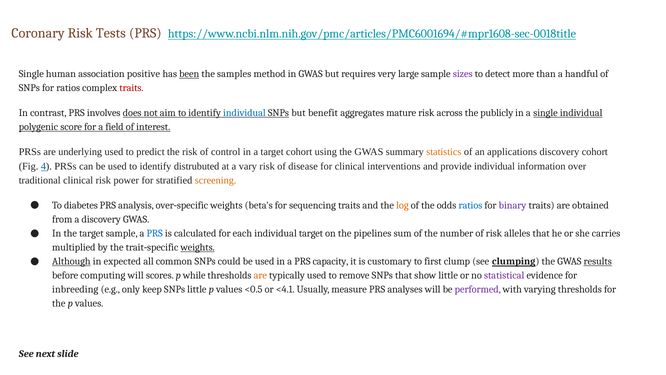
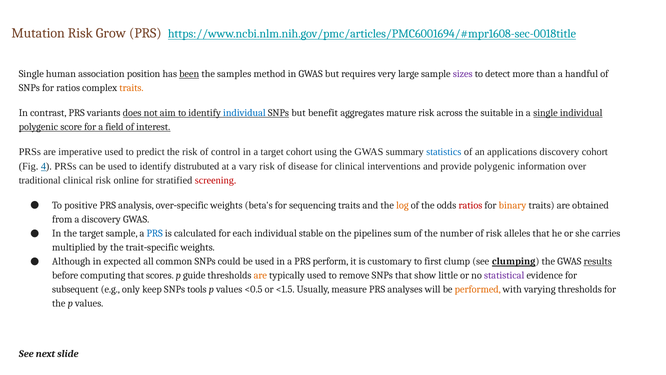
Coronary: Coronary -> Mutation
Tests: Tests -> Grow
positive: positive -> position
traits at (131, 88) colour: red -> orange
involves: involves -> variants
publicly: publicly -> suitable
underlying: underlying -> imperative
statistics colour: orange -> blue
provide individual: individual -> polygenic
power: power -> online
screening colour: orange -> red
diabetes: diabetes -> positive
ratios at (470, 205) colour: blue -> red
binary colour: purple -> orange
individual target: target -> stable
weights at (198, 247) underline: present -> none
Although underline: present -> none
capacity: capacity -> perform
computing will: will -> that
while: while -> guide
inbreeding: inbreeding -> subsequent
SNPs little: little -> tools
<4.1: <4.1 -> <1.5
performed colour: purple -> orange
